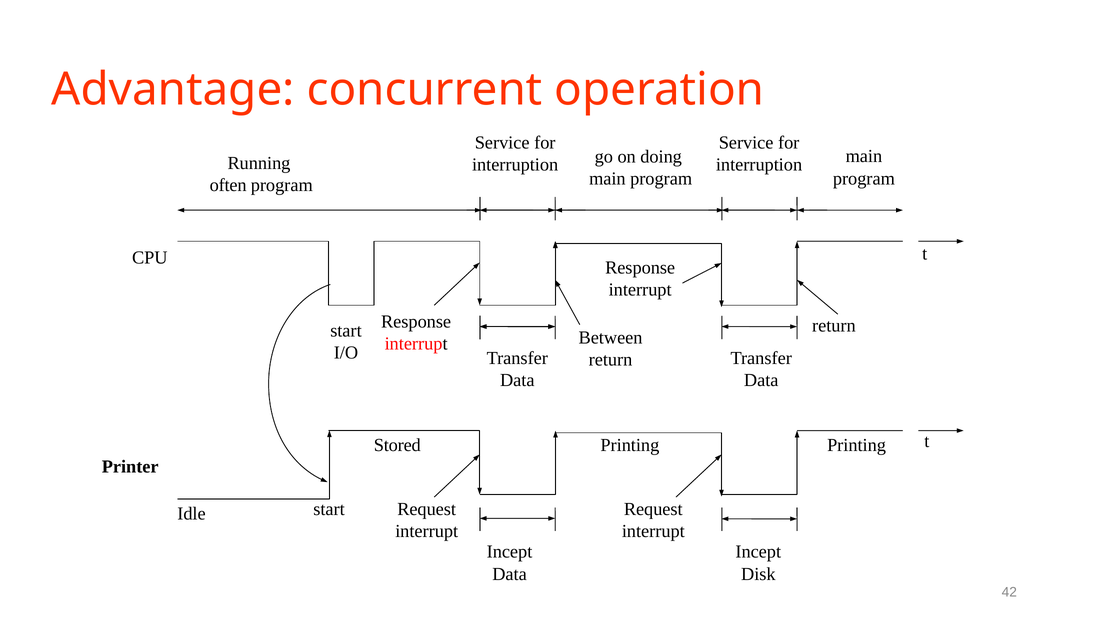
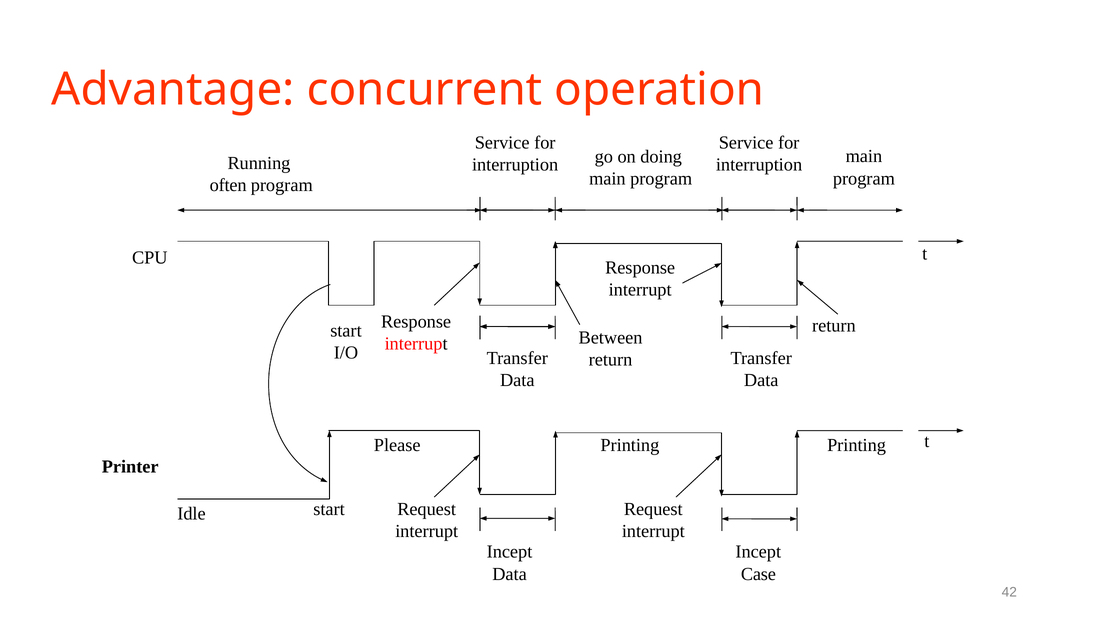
Stored: Stored -> Please
Disk: Disk -> Case
